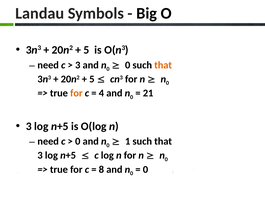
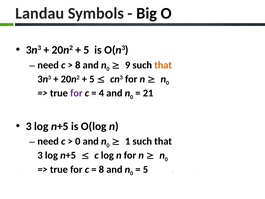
3 at (78, 65): 3 -> 8
0 at (128, 65): 0 -> 9
for at (76, 93) colour: orange -> purple
0 at (145, 169): 0 -> 5
